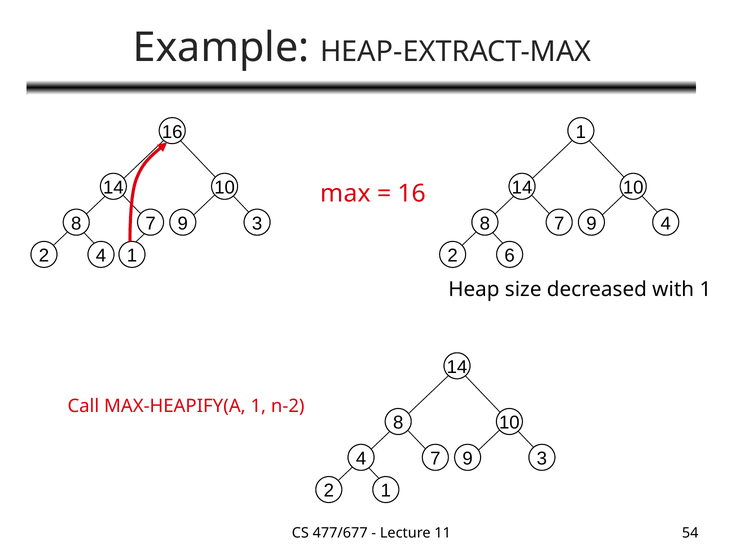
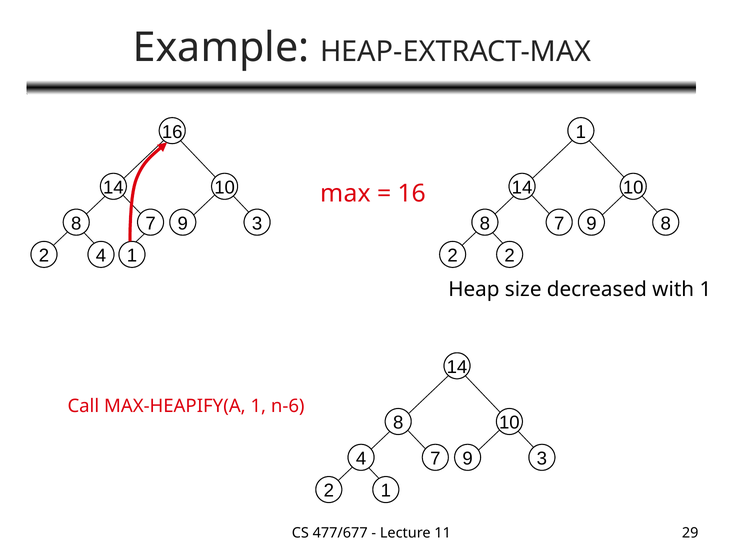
9 4: 4 -> 8
2 6: 6 -> 2
n-2: n-2 -> n-6
54: 54 -> 29
